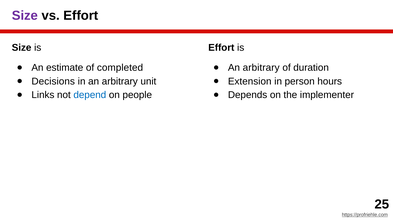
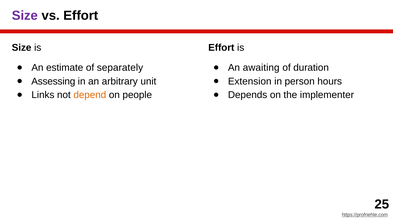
completed: completed -> separately
arbitrary at (261, 68): arbitrary -> awaiting
Decisions: Decisions -> Assessing
depend colour: blue -> orange
